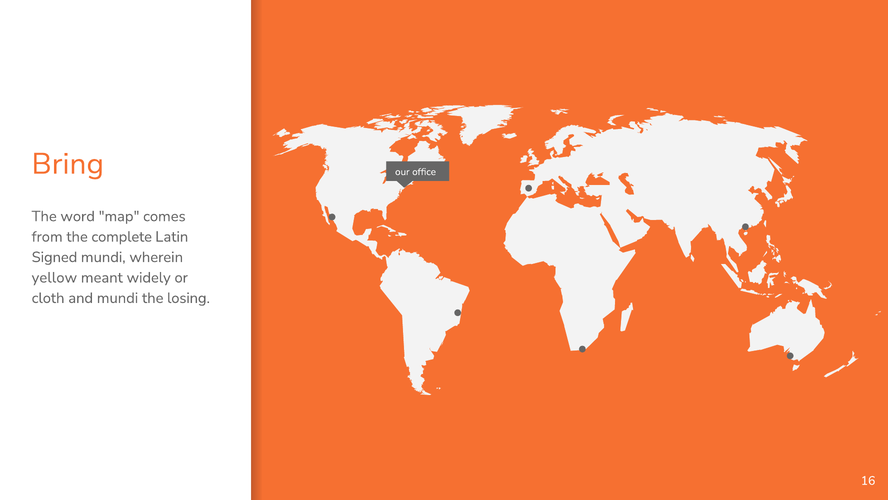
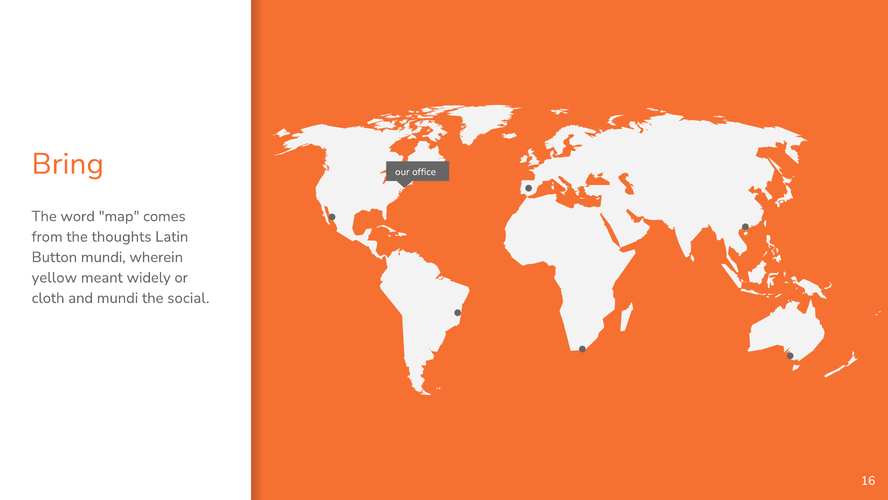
complete: complete -> thoughts
Signed: Signed -> Button
losing: losing -> social
